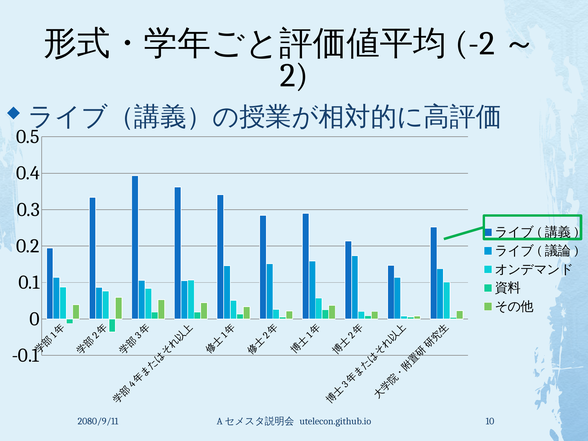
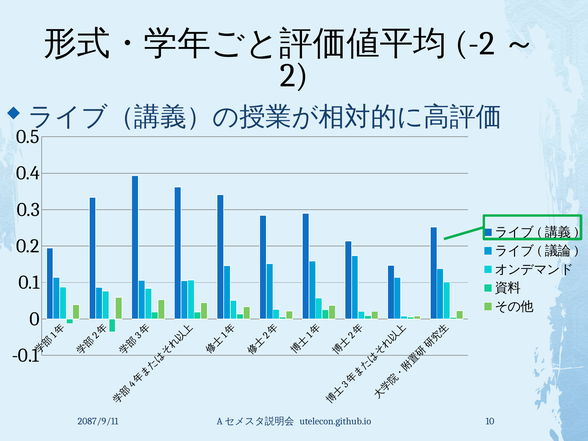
2080/9/11: 2080/9/11 -> 2087/9/11
